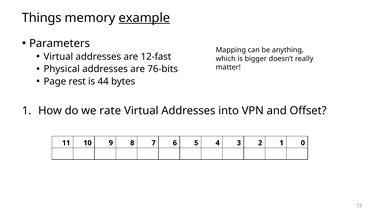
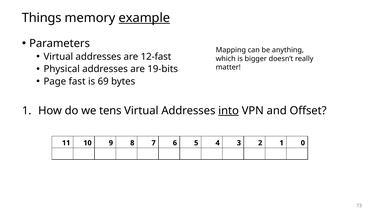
76-bits: 76-bits -> 19-bits
rest: rest -> fast
44: 44 -> 69
rate: rate -> tens
into underline: none -> present
